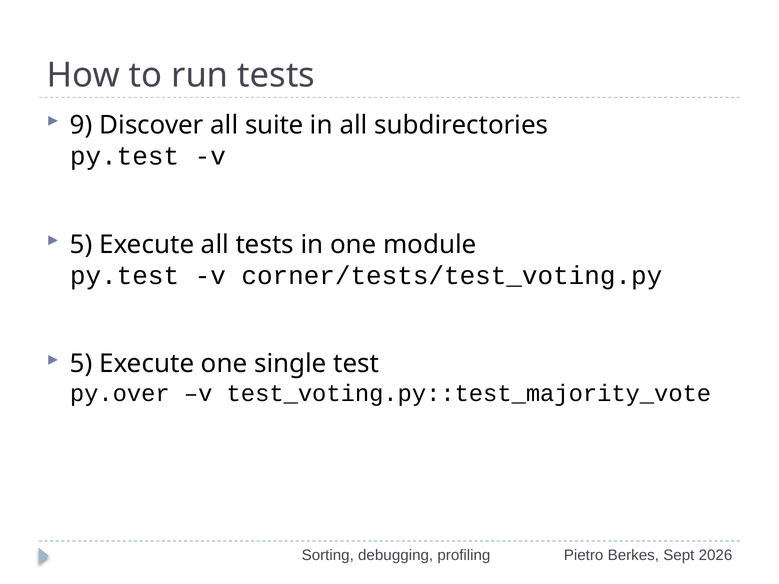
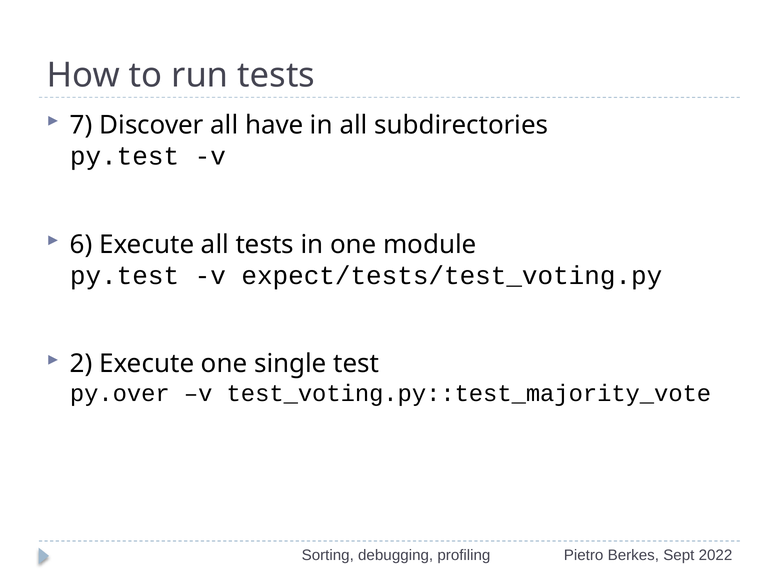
9: 9 -> 7
suite: suite -> have
5 at (81, 245): 5 -> 6
corner/tests/test_voting.py: corner/tests/test_voting.py -> expect/tests/test_voting.py
5 at (81, 364): 5 -> 2
2026: 2026 -> 2022
